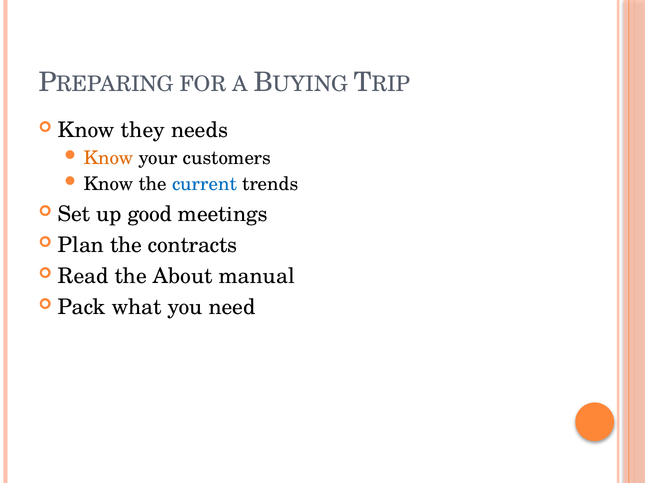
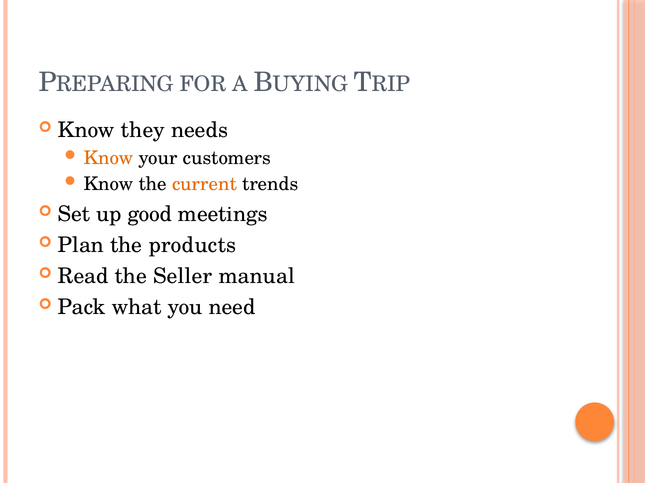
current colour: blue -> orange
contracts: contracts -> products
About: About -> Seller
